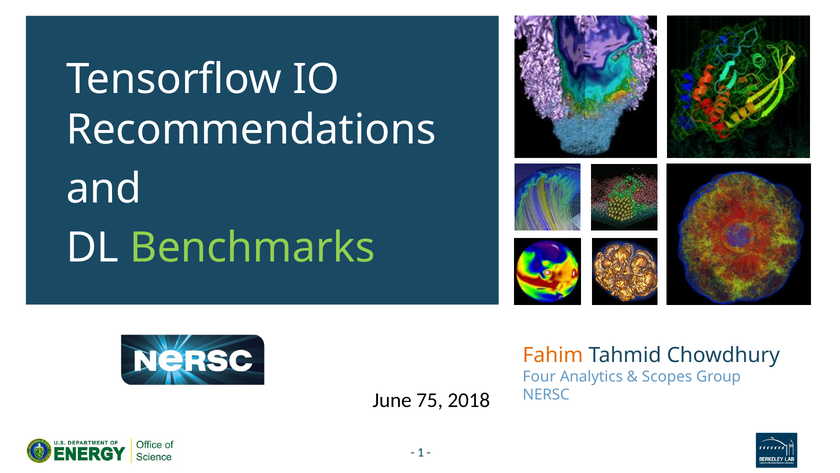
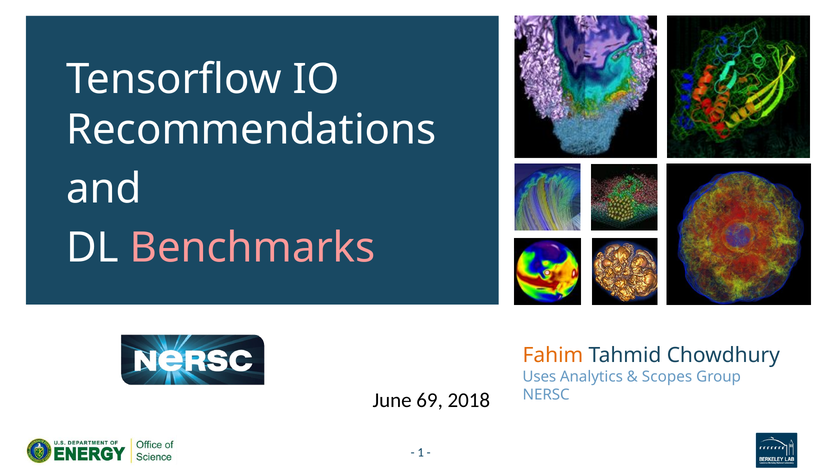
Benchmarks colour: light green -> pink
Four: Four -> Uses
75: 75 -> 69
